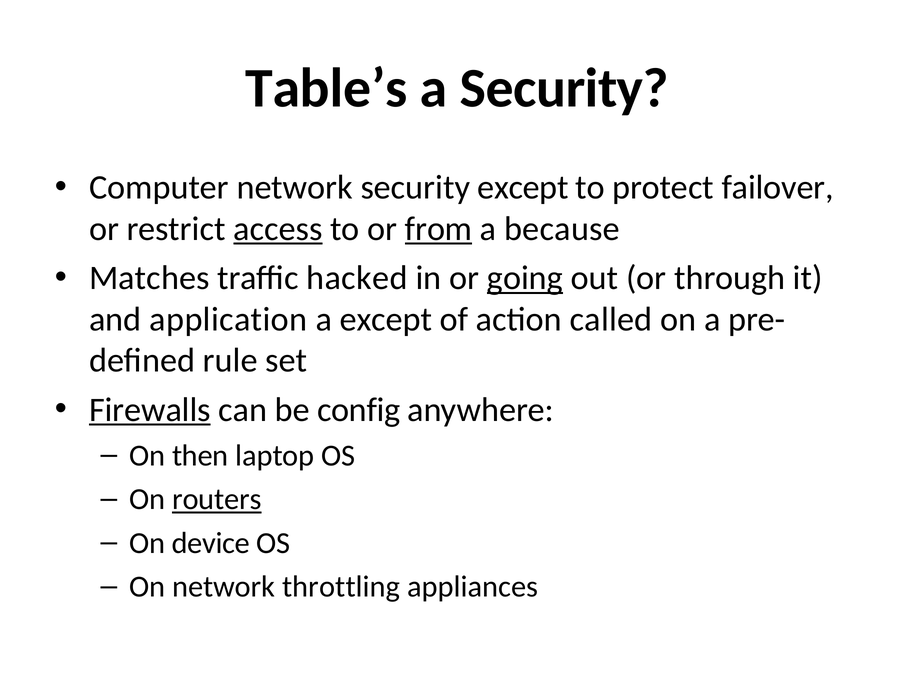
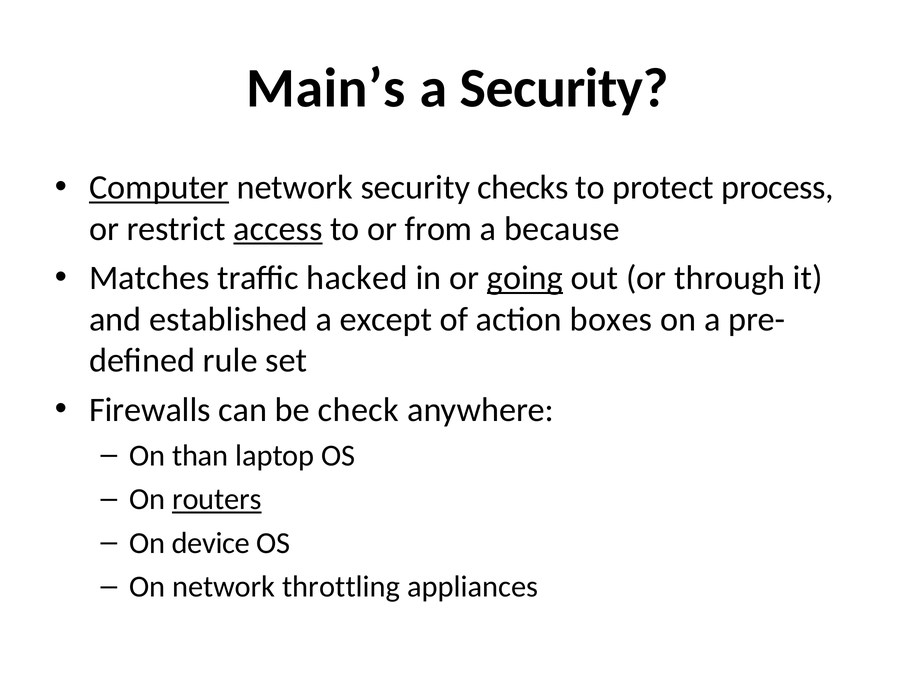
Table’s: Table’s -> Main’s
Computer underline: none -> present
security except: except -> checks
failover: failover -> process
from underline: present -> none
application: application -> established
called: called -> boxes
Firewalls underline: present -> none
config: config -> check
then: then -> than
